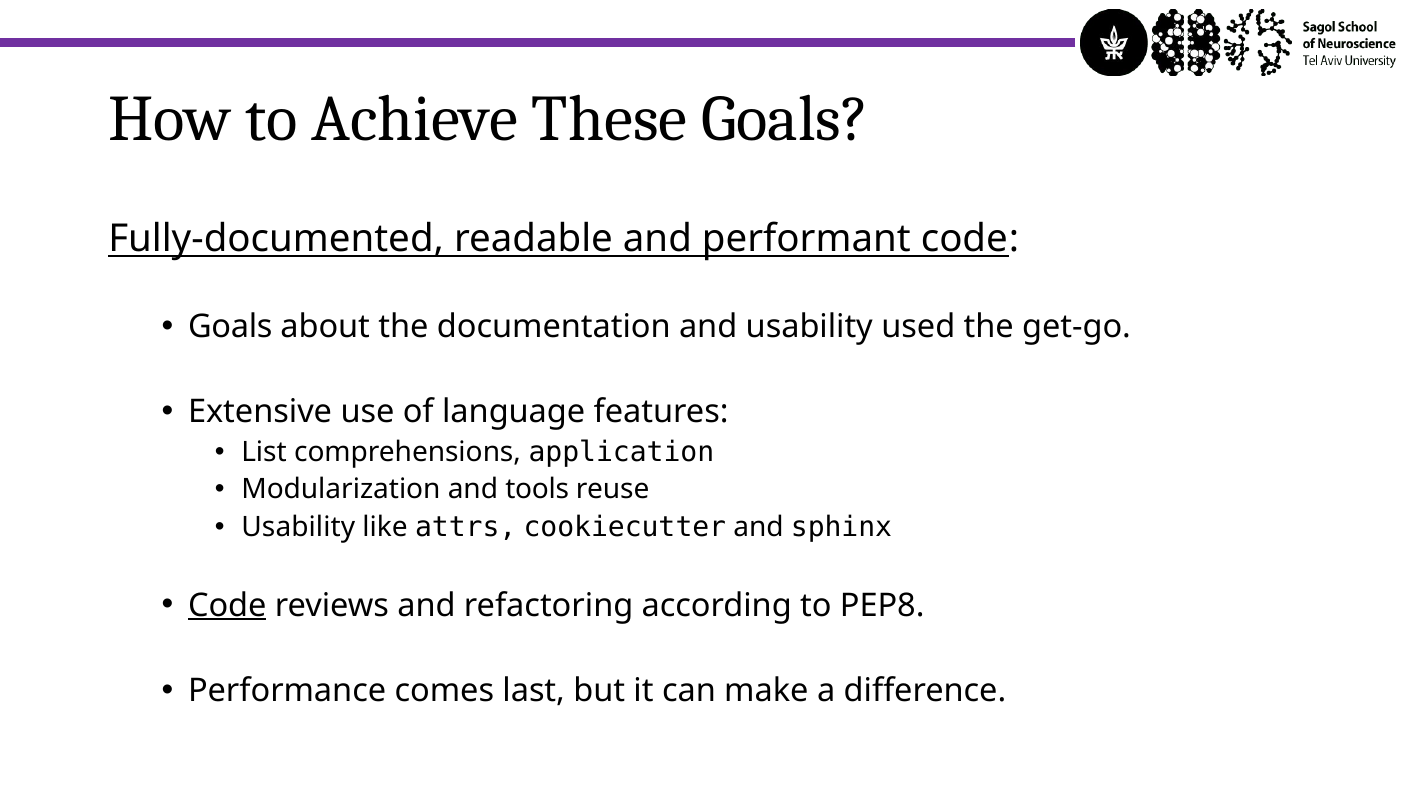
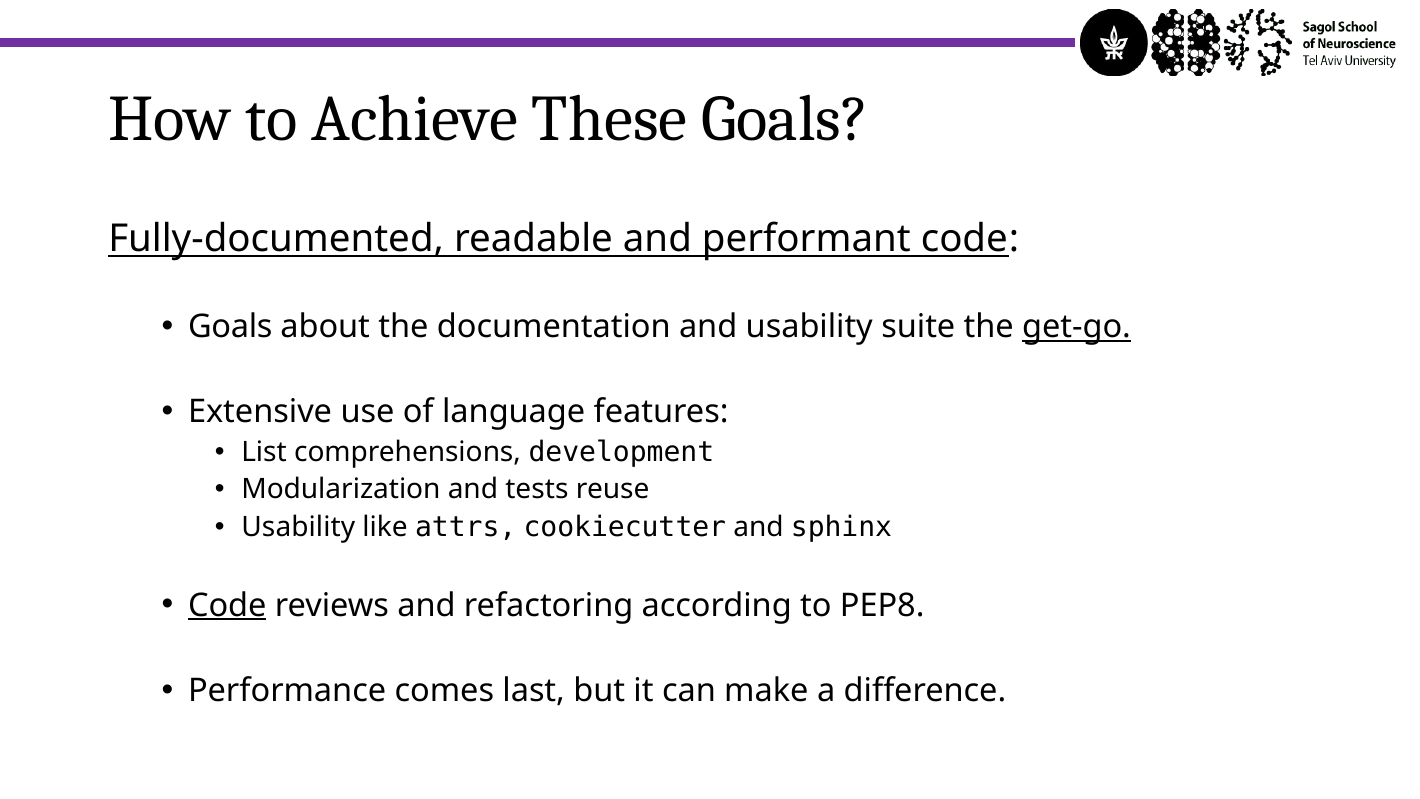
used: used -> suite
get-go underline: none -> present
application: application -> development
tools: tools -> tests
